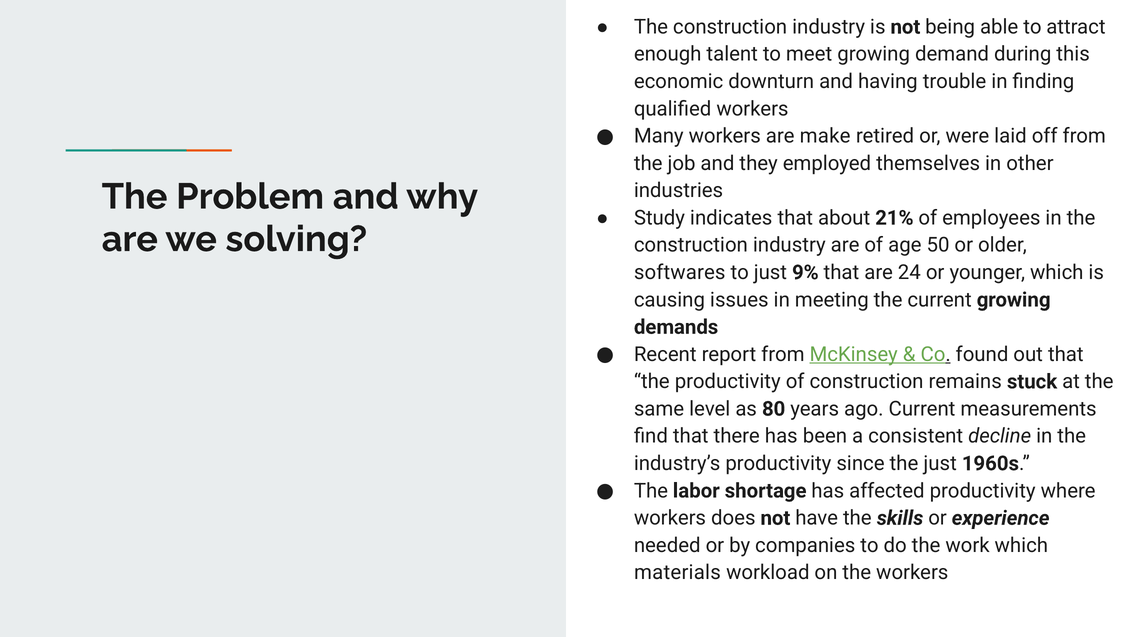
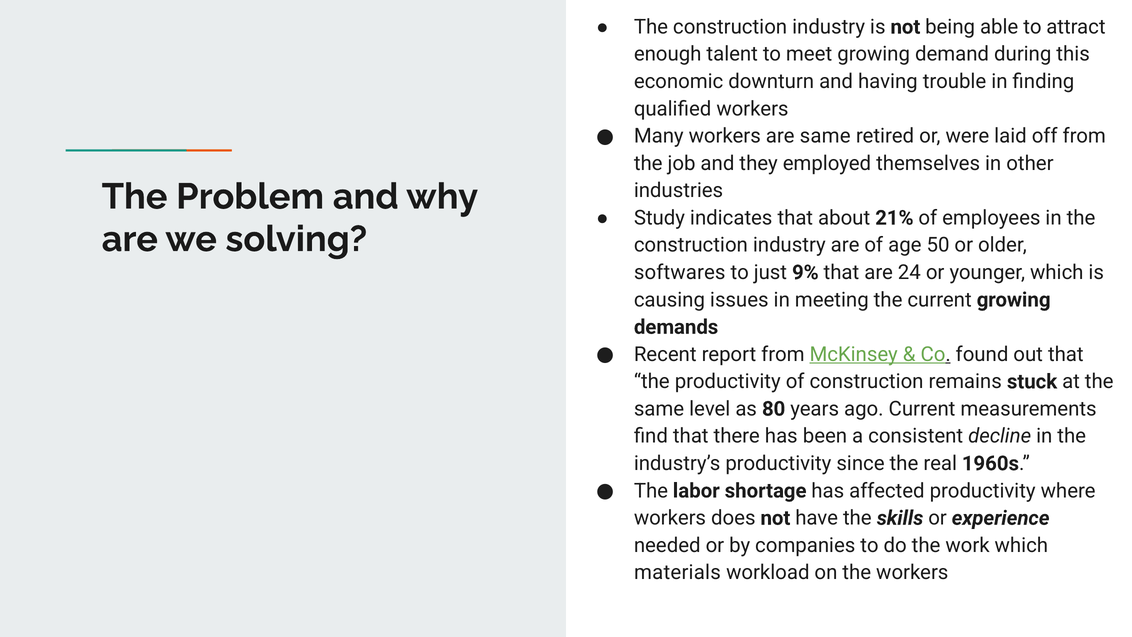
are make: make -> same
the just: just -> real
